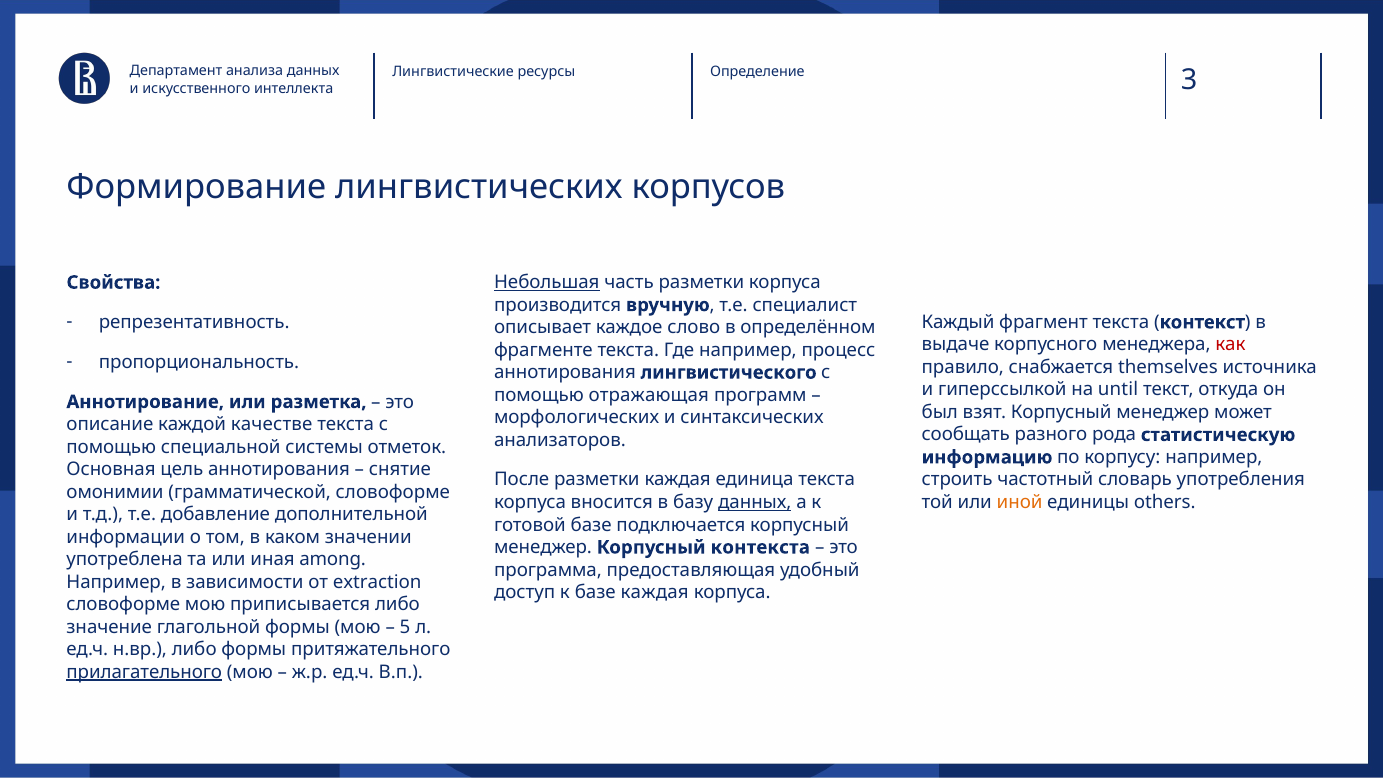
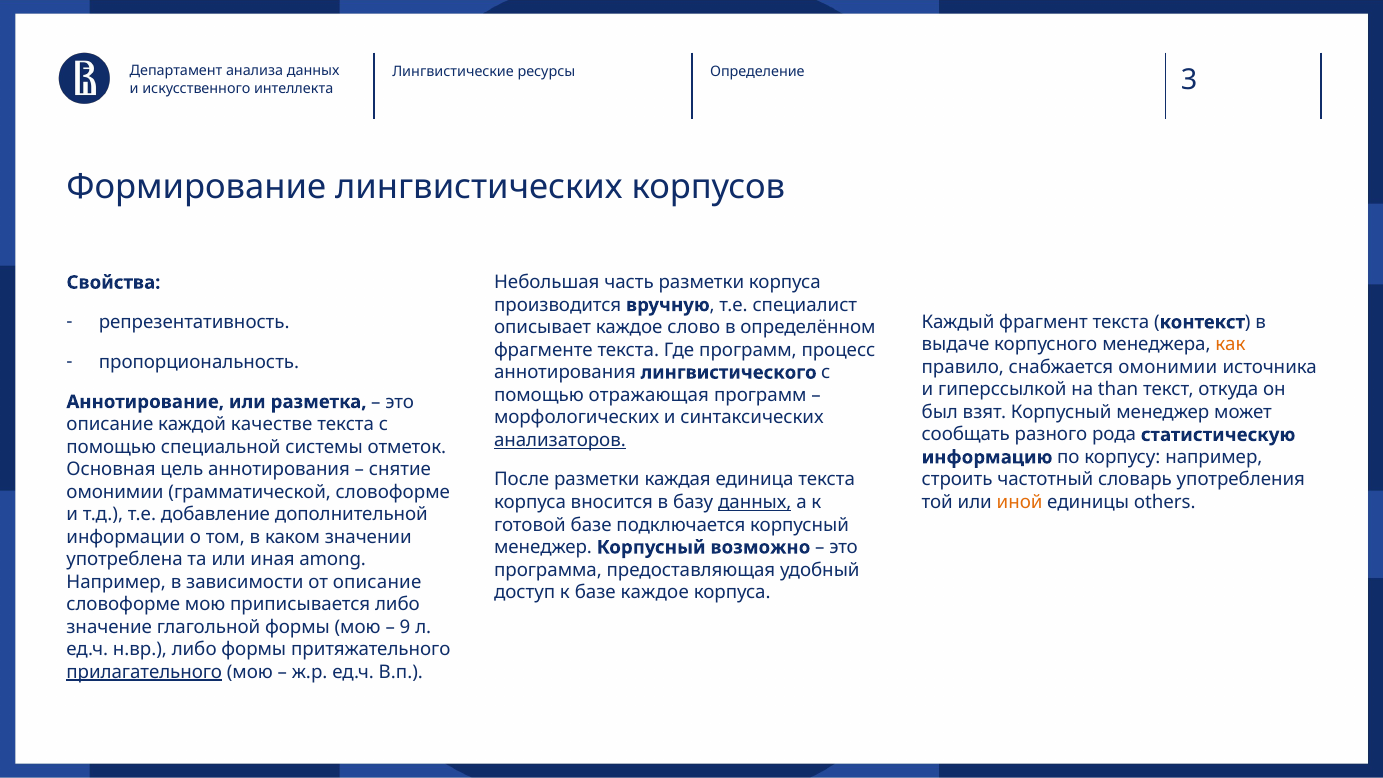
Небольшая underline: present -> none
как colour: red -> orange
Где например: например -> программ
снабжается themselves: themselves -> омонимии
until: until -> than
анализаторов underline: none -> present
контекста: контекста -> возможно
от extraction: extraction -> описание
базе каждая: каждая -> каждое
5: 5 -> 9
